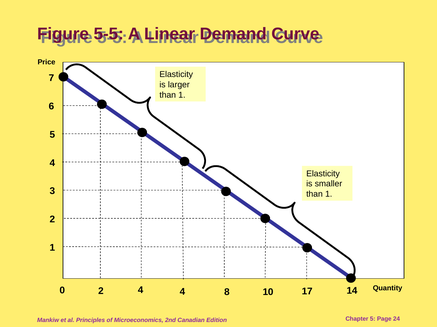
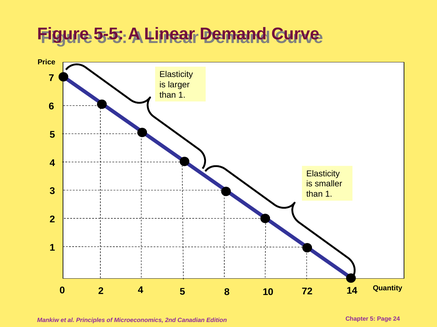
4 4: 4 -> 5
17: 17 -> 72
